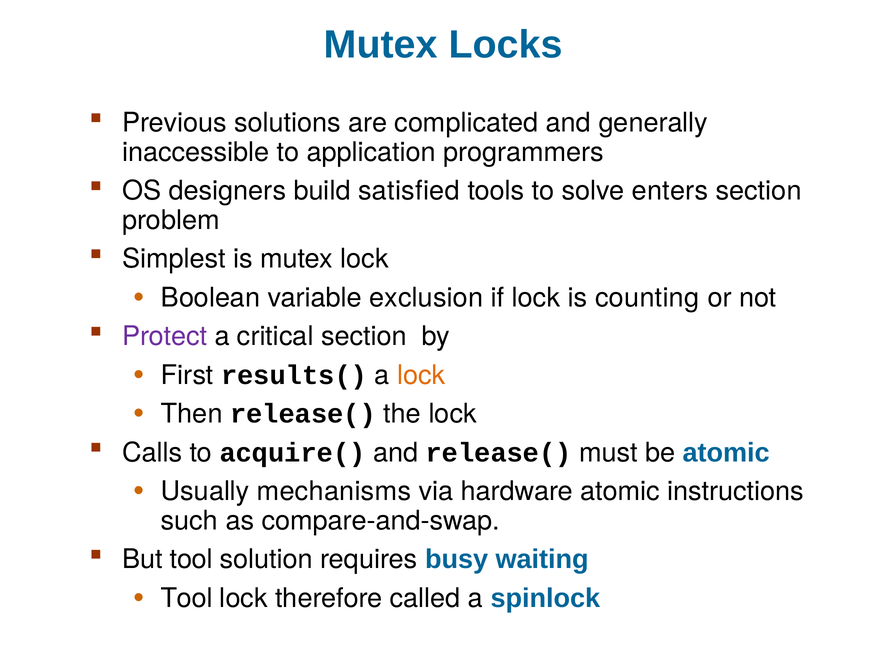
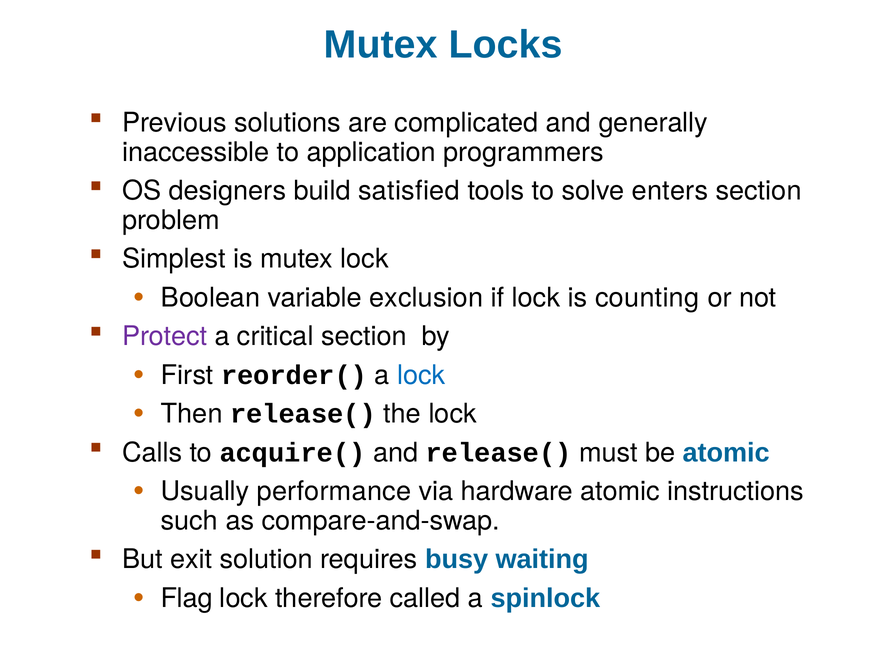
results(: results( -> reorder(
lock at (421, 375) colour: orange -> blue
mechanisms: mechanisms -> performance
But tool: tool -> exit
Tool at (187, 598): Tool -> Flag
